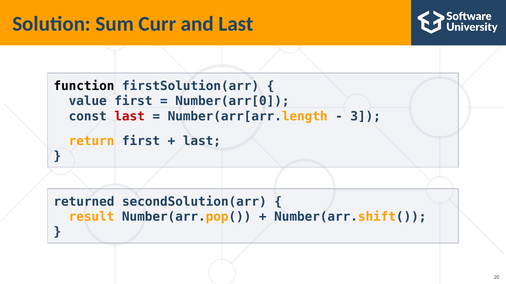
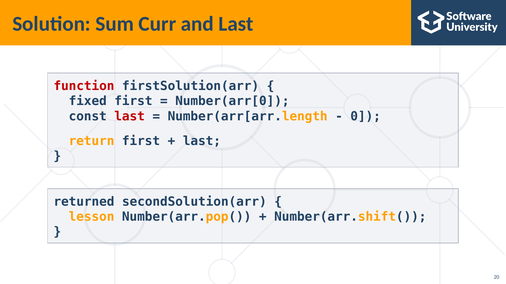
function colour: black -> red
value: value -> fixed
3: 3 -> 0
result: result -> lesson
